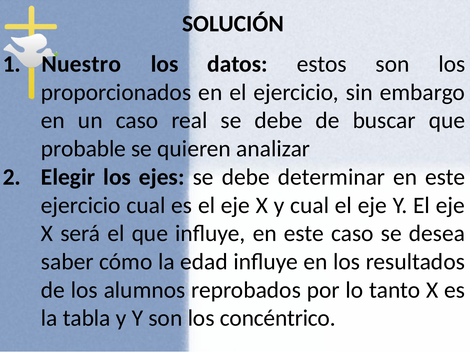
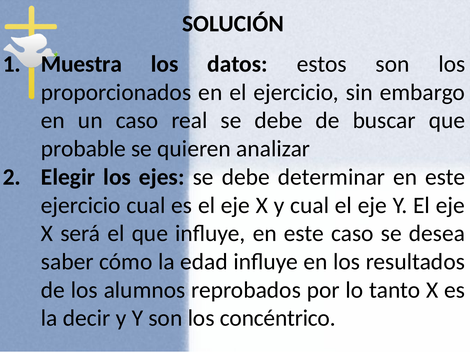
Nuestro: Nuestro -> Muestra
tabla: tabla -> decir
